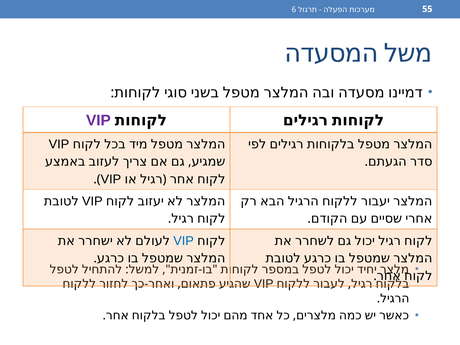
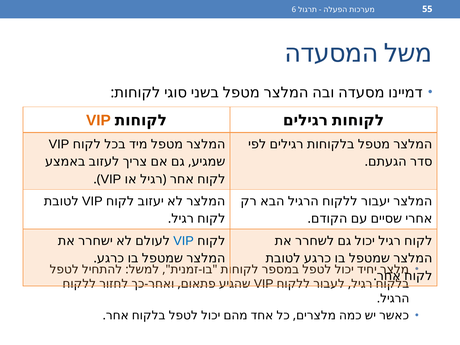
VIP at (98, 121) colour: purple -> orange
